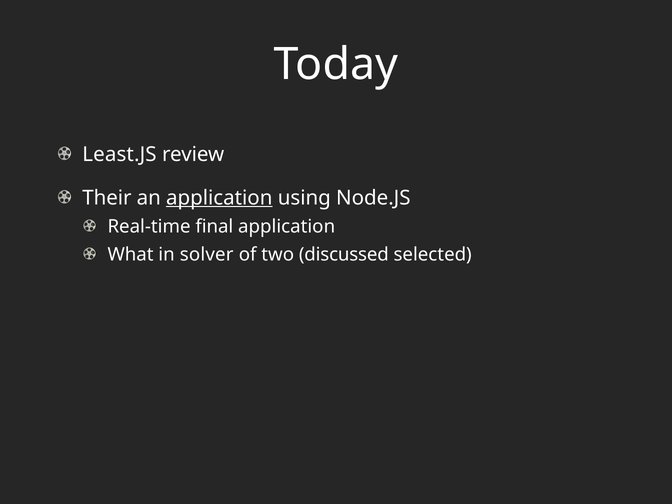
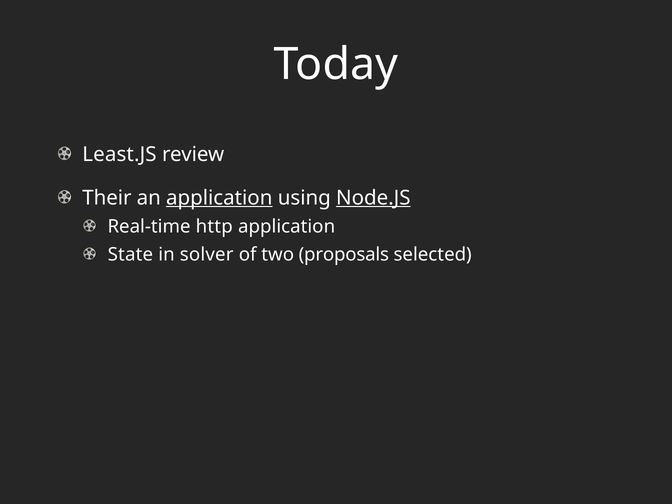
Node.JS underline: none -> present
final: final -> http
What: What -> State
discussed: discussed -> proposals
